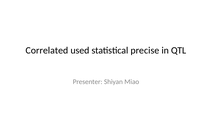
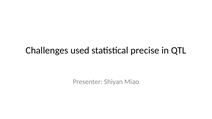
Correlated: Correlated -> Challenges
